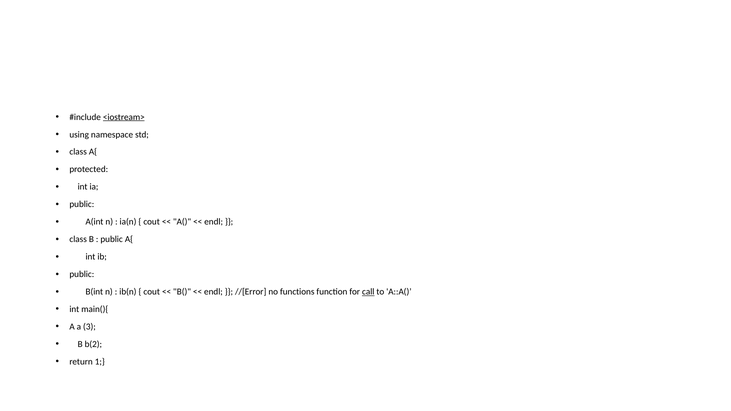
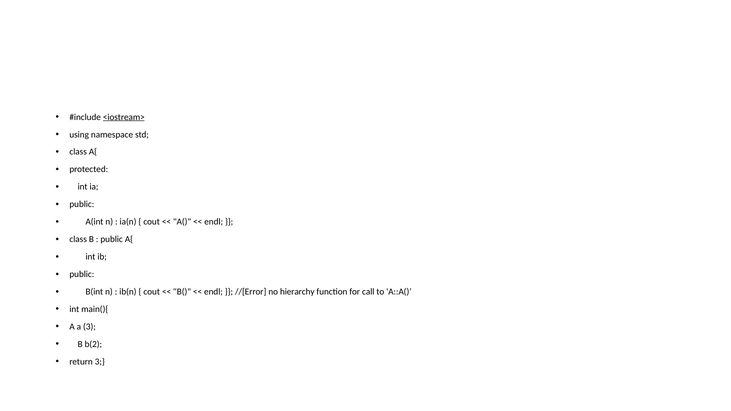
functions: functions -> hierarchy
call underline: present -> none
return 1: 1 -> 3
